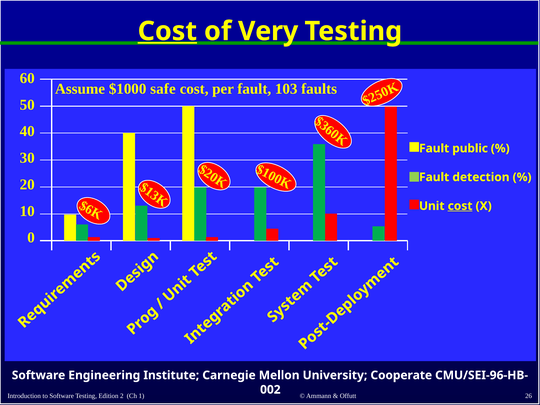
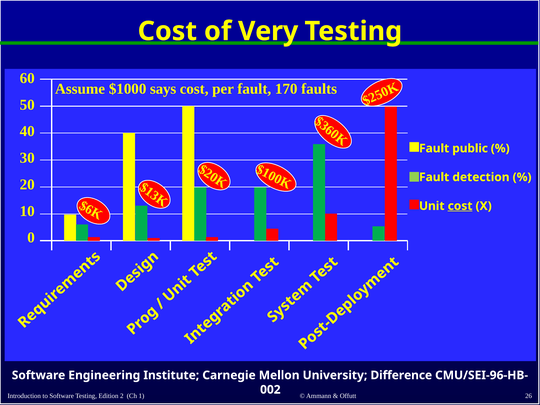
Cost at (167, 31) underline: present -> none
safe: safe -> says
103: 103 -> 170
Cooperate: Cooperate -> Difference
